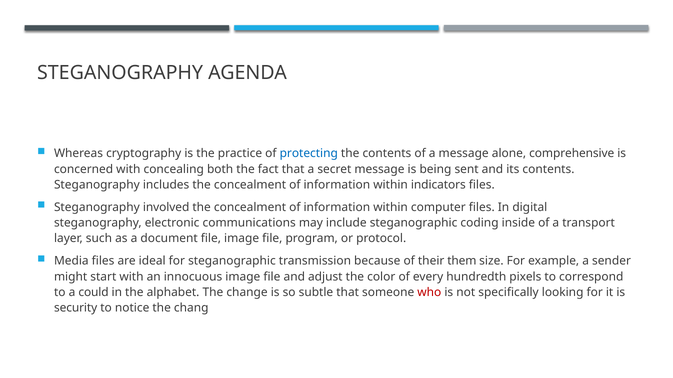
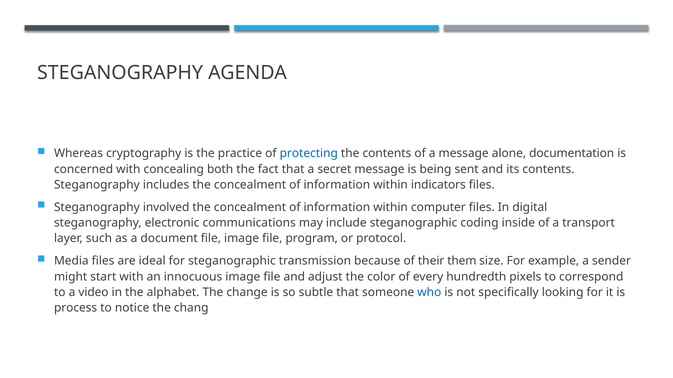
comprehensive: comprehensive -> documentation
could: could -> video
who colour: red -> blue
security: security -> process
